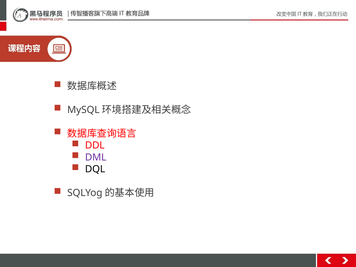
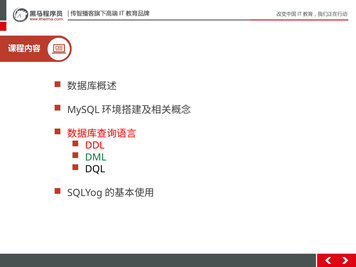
DML colour: purple -> green
